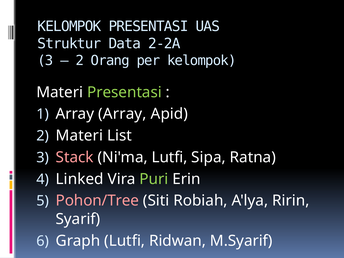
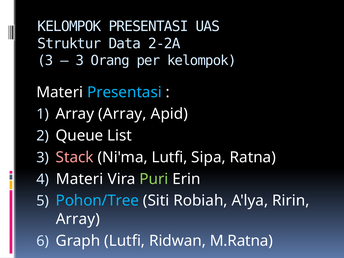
2 at (80, 60): 2 -> 3
Presentasi at (124, 92) colour: light green -> light blue
Materi at (79, 136): Materi -> Queue
4 Linked: Linked -> Materi
Pohon/Tree colour: pink -> light blue
Syarif at (78, 219): Syarif -> Array
M.Syarif: M.Syarif -> M.Ratna
